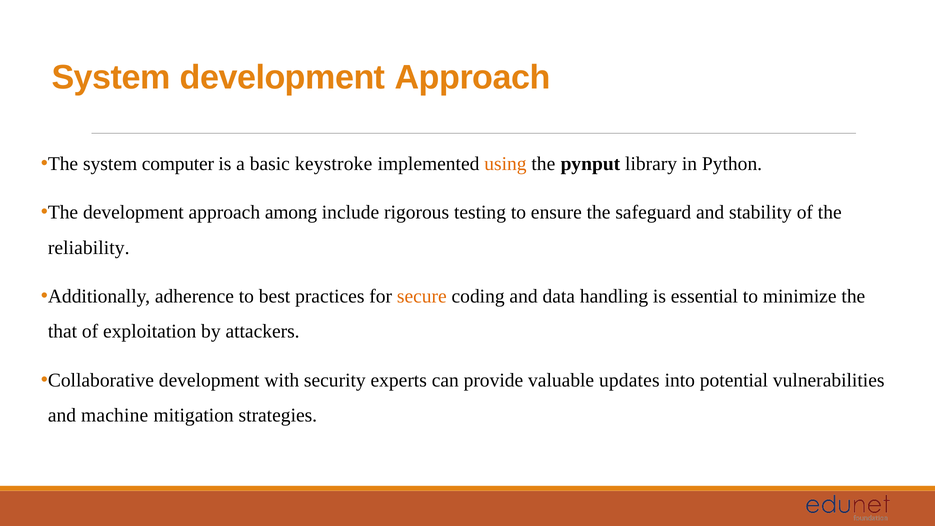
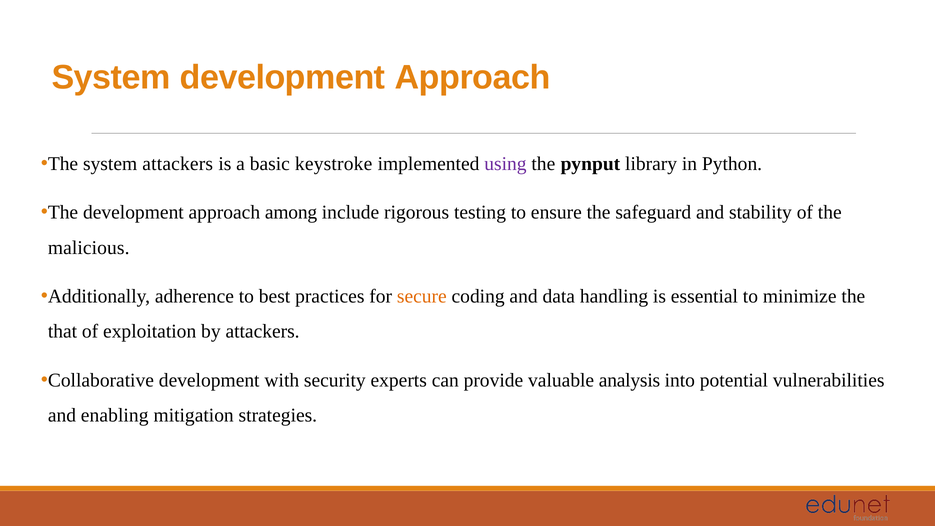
system computer: computer -> attackers
using colour: orange -> purple
reliability: reliability -> malicious
updates: updates -> analysis
machine: machine -> enabling
